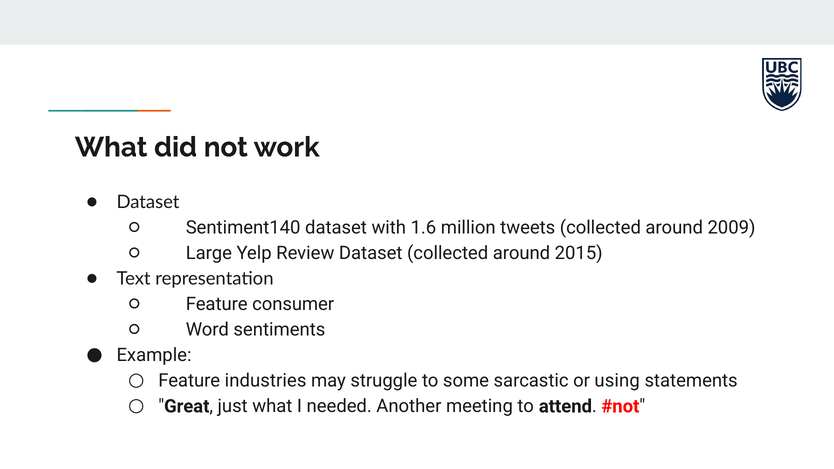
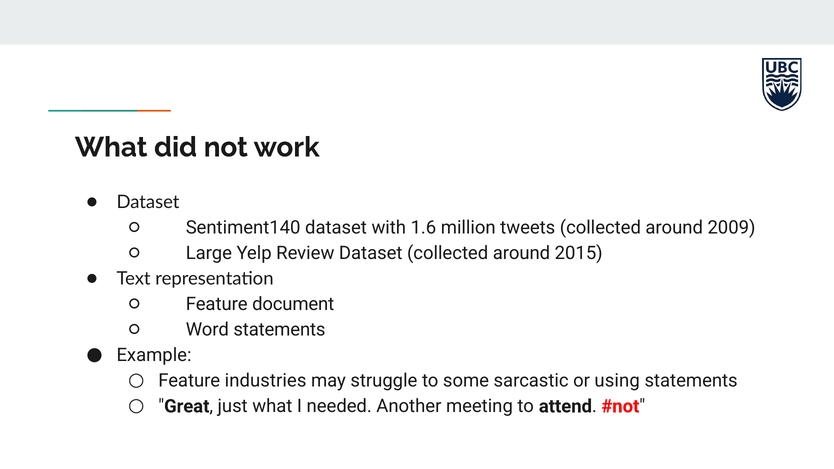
consumer: consumer -> document
sentiments at (279, 330): sentiments -> statements
